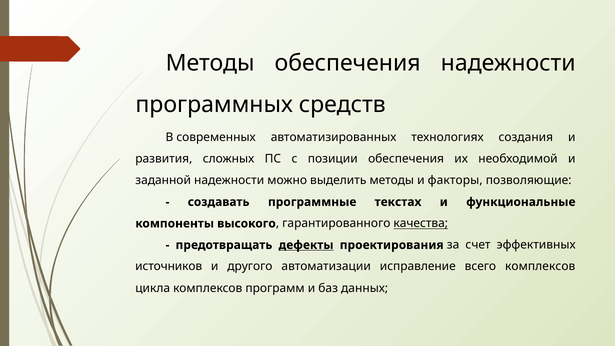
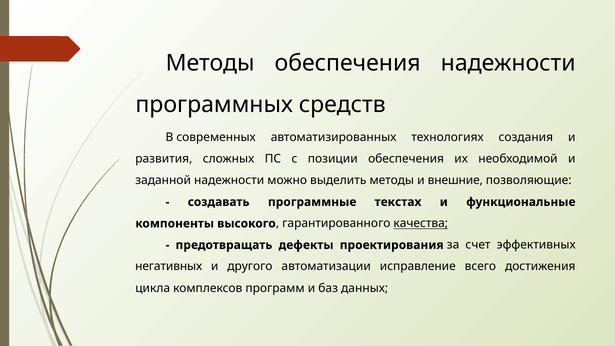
факторы: факторы -> внешние
дефекты underline: present -> none
источников: источников -> негативных
всего комплексов: комплексов -> достижения
